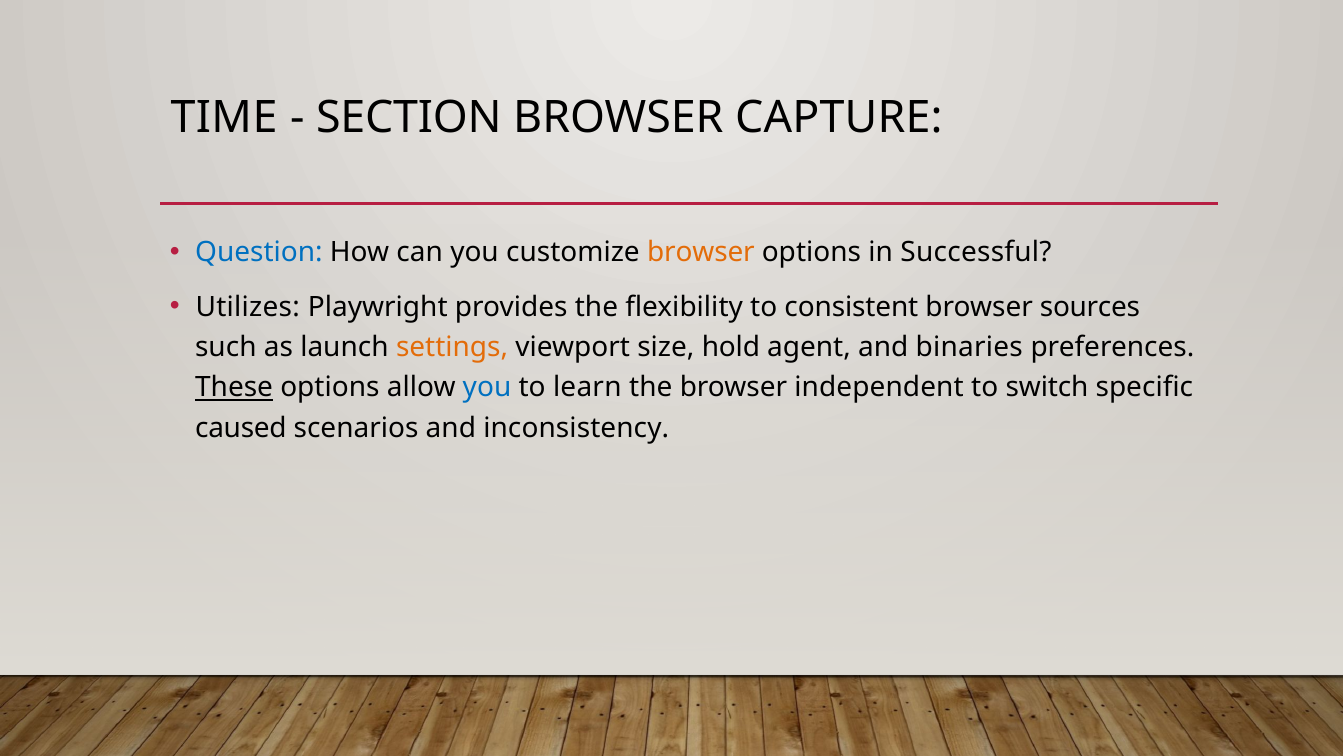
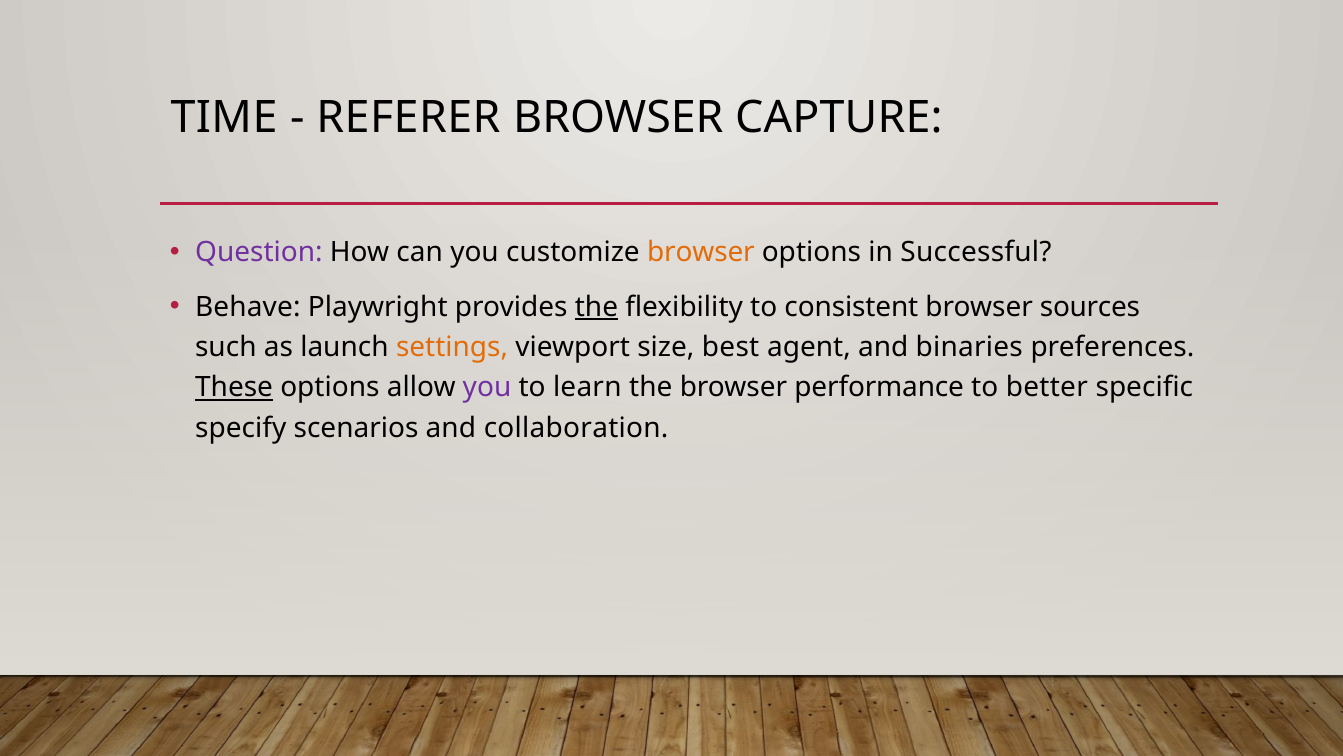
SECTION: SECTION -> REFERER
Question colour: blue -> purple
Utilizes: Utilizes -> Behave
the at (596, 307) underline: none -> present
hold: hold -> best
you at (487, 387) colour: blue -> purple
independent: independent -> performance
switch: switch -> better
caused: caused -> specify
inconsistency: inconsistency -> collaboration
